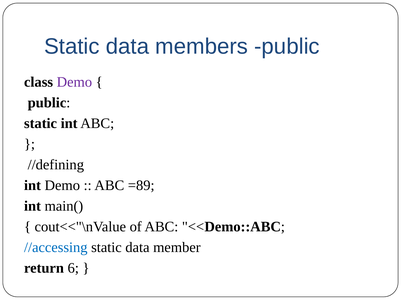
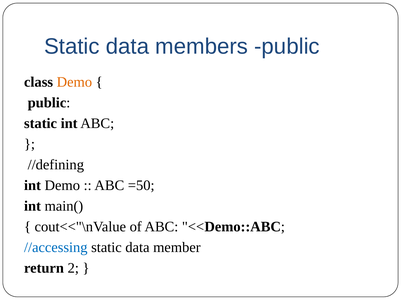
Demo at (74, 82) colour: purple -> orange
=89: =89 -> =50
6: 6 -> 2
